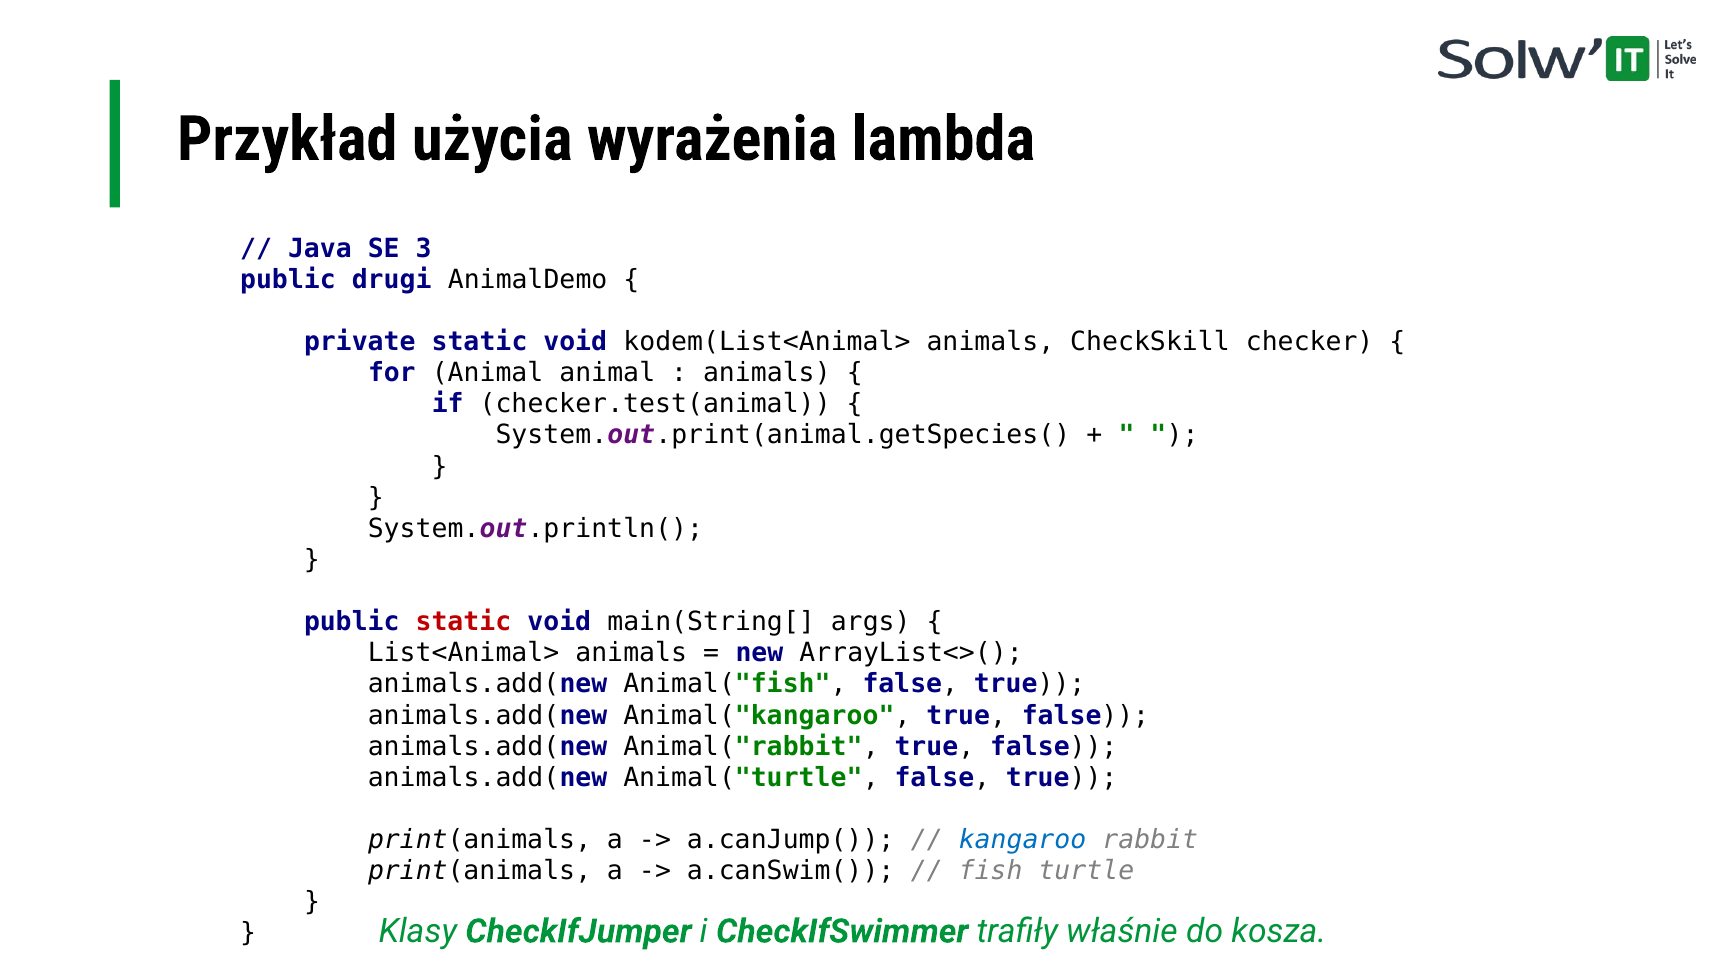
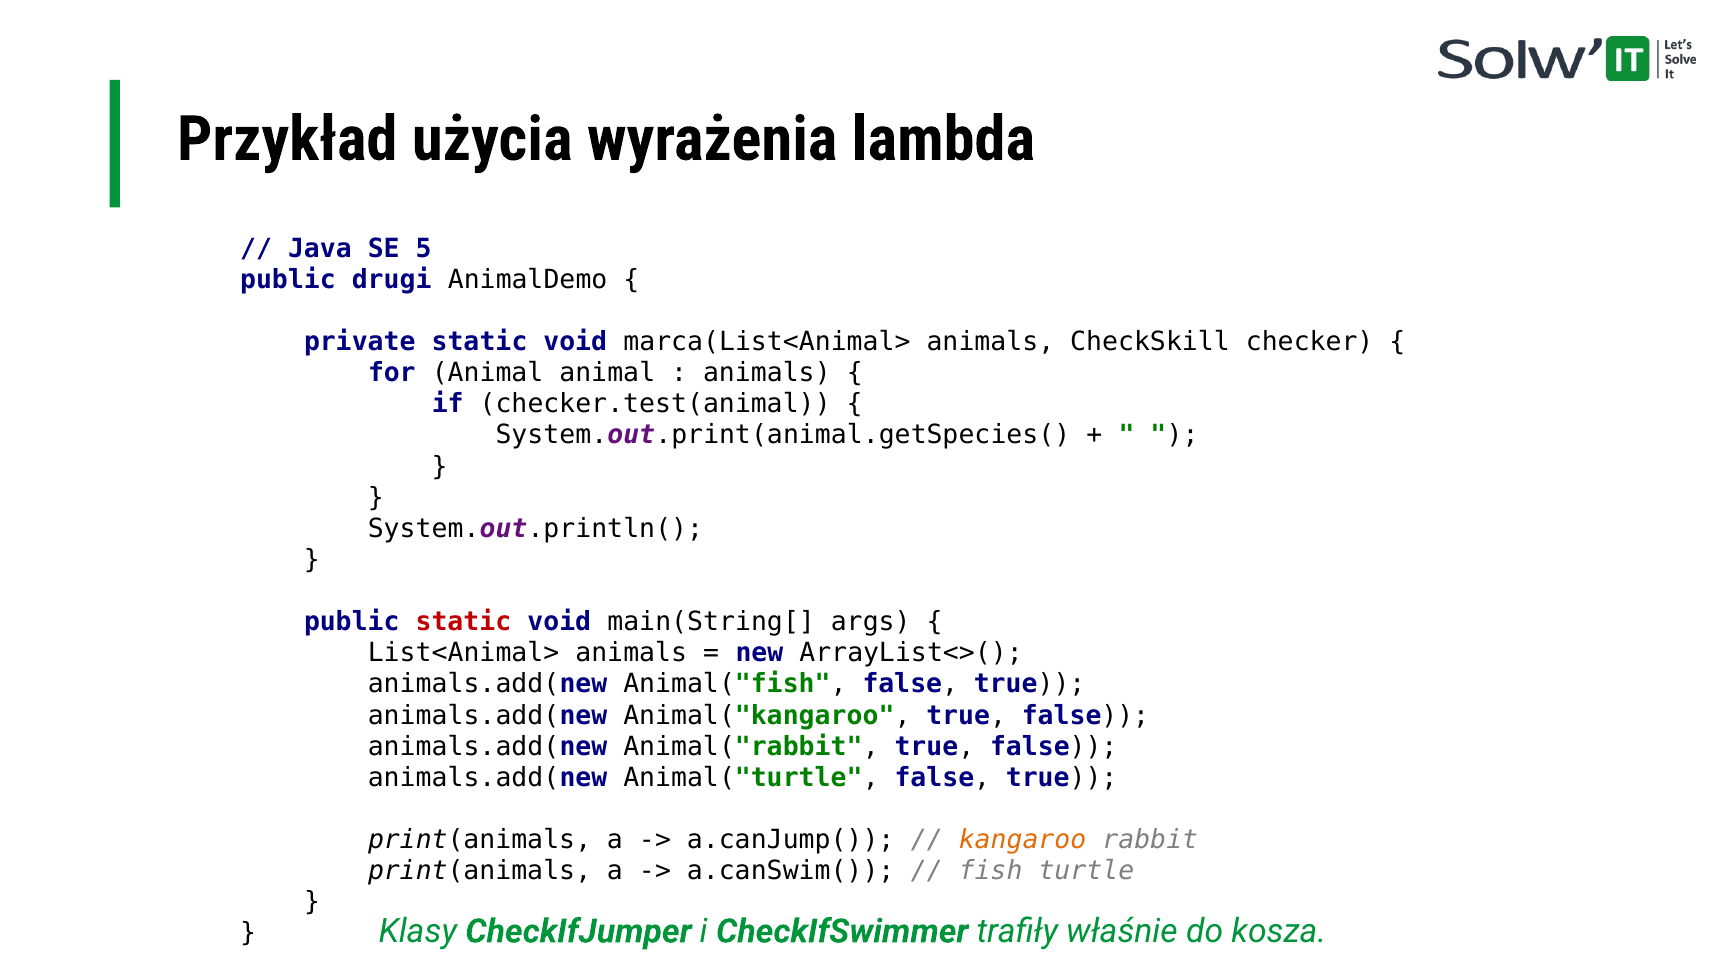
3: 3 -> 5
kodem(List<Animal>: kodem(List<Animal> -> marca(List<Animal>
kangaroo colour: blue -> orange
